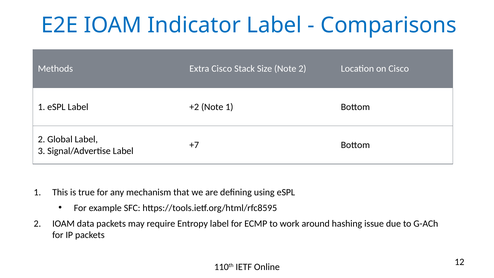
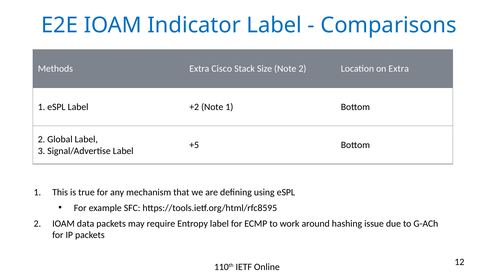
on Cisco: Cisco -> Extra
+7: +7 -> +5
